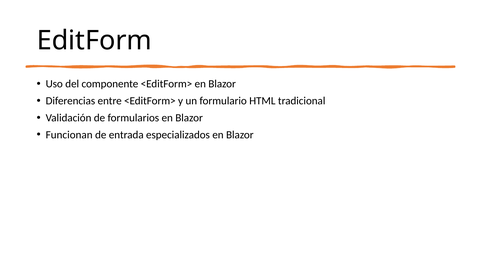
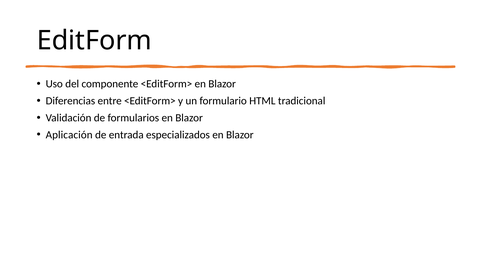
Funcionan: Funcionan -> Aplicación
